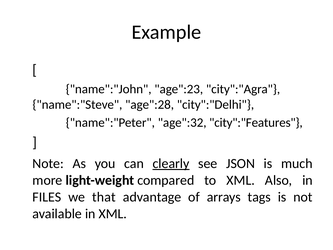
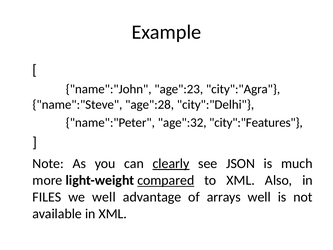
compared underline: none -> present
we that: that -> well
arrays tags: tags -> well
